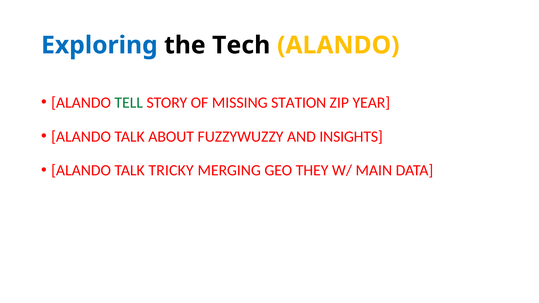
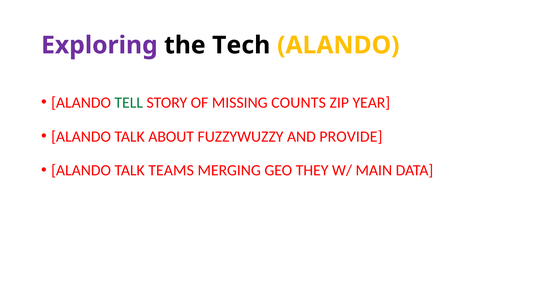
Exploring colour: blue -> purple
STATION: STATION -> COUNTS
INSIGHTS: INSIGHTS -> PROVIDE
TRICKY: TRICKY -> TEAMS
